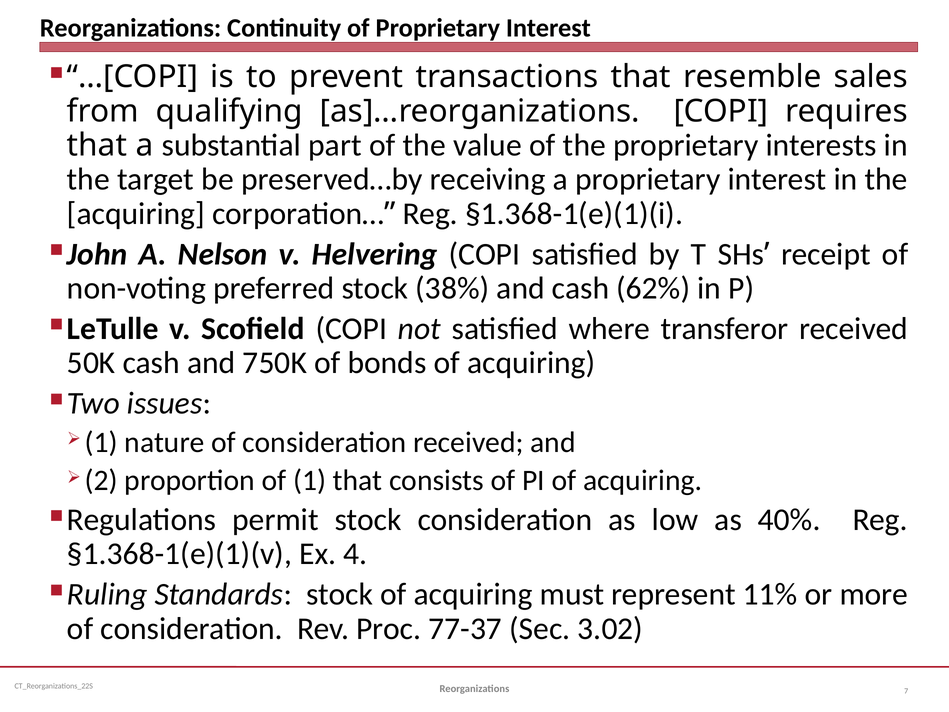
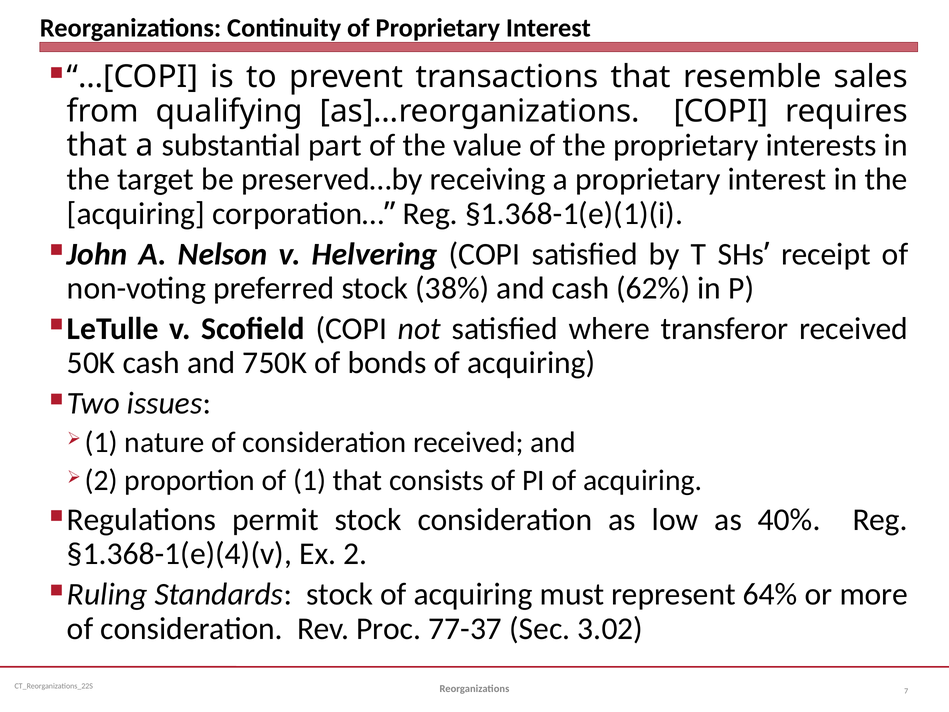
§1.368-1(e)(1)(v: §1.368-1(e)(1)(v -> §1.368-1(e)(4)(v
4: 4 -> 2
11%: 11% -> 64%
